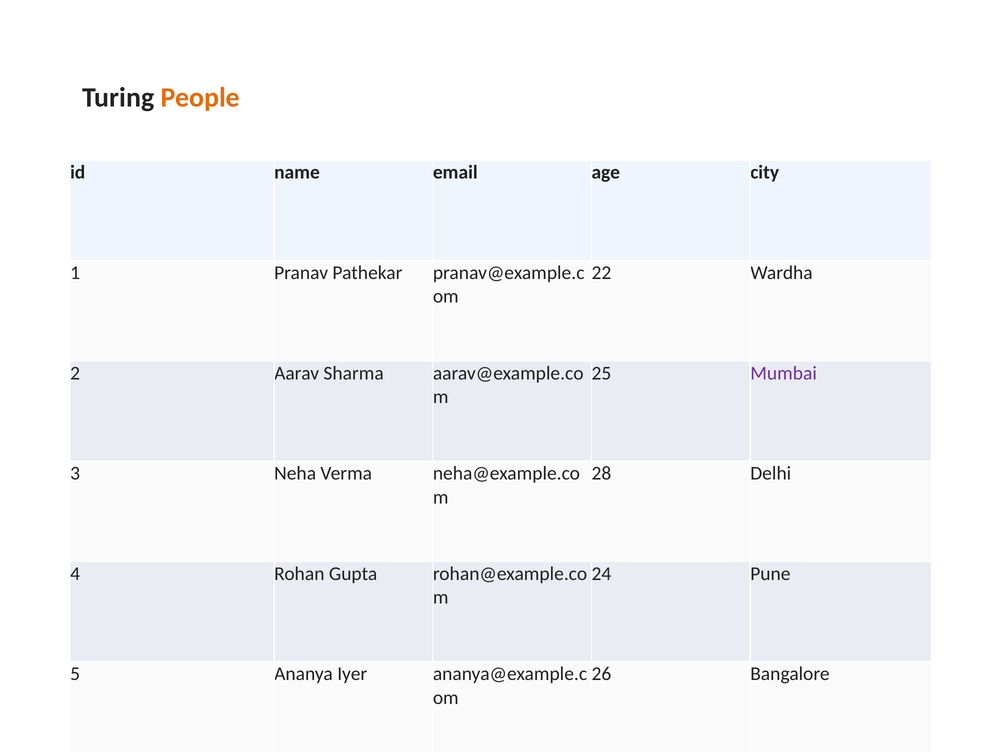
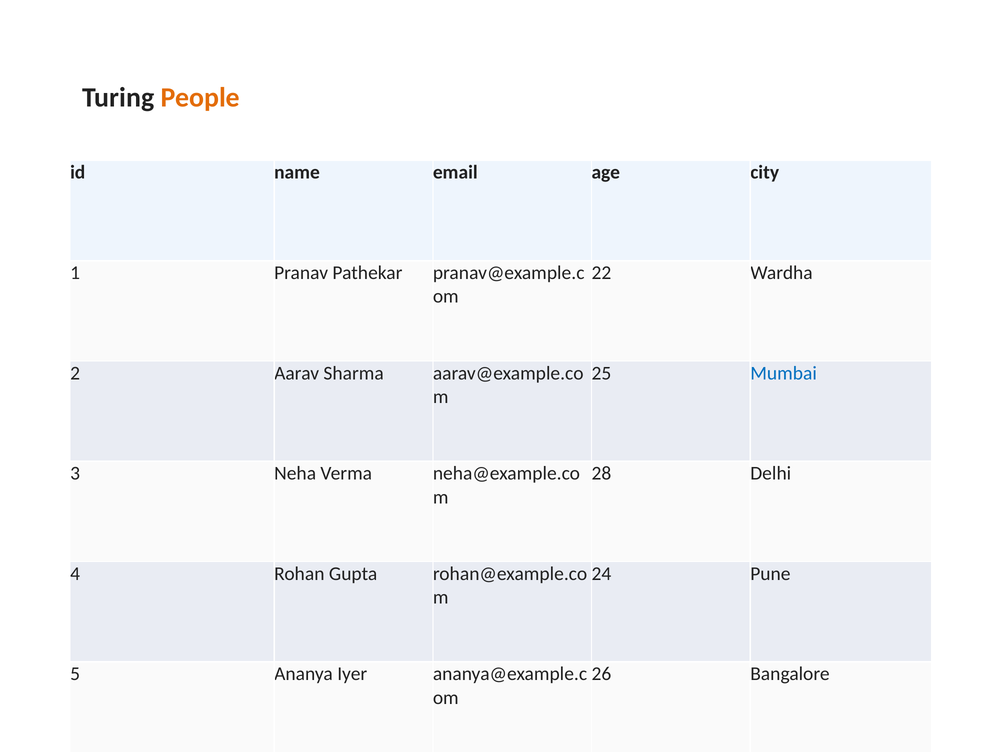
Mumbai colour: purple -> blue
